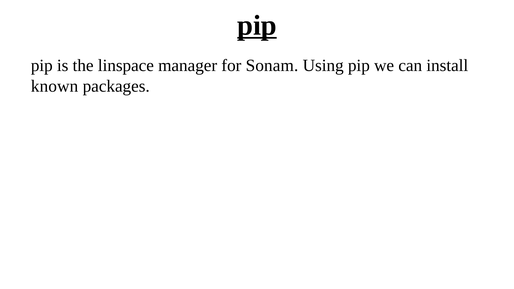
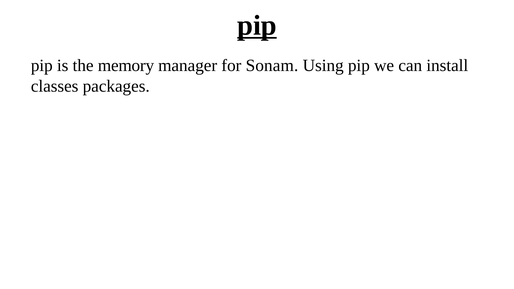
linspace: linspace -> memory
known: known -> classes
